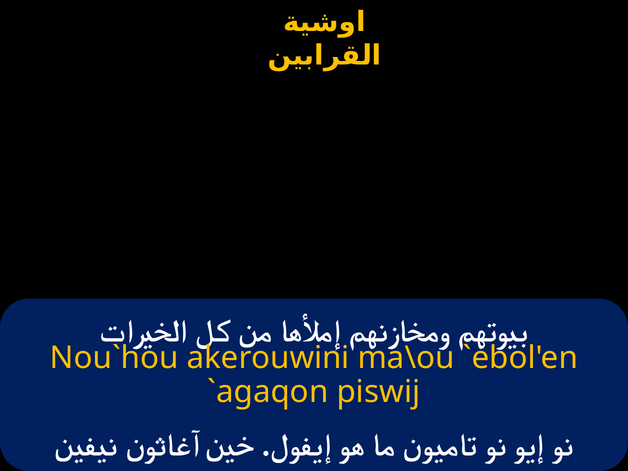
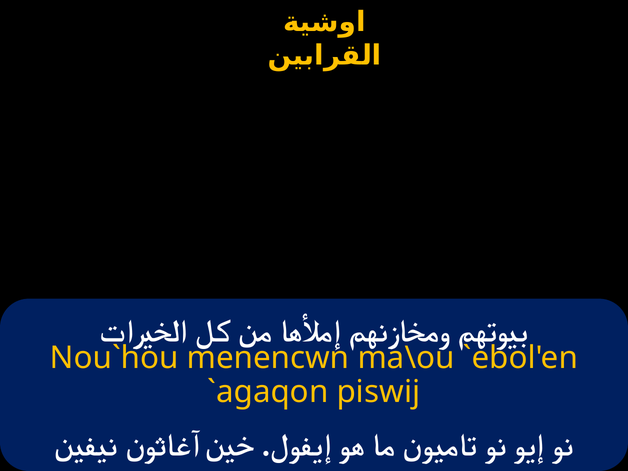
akerouwini: akerouwini -> menencwn
